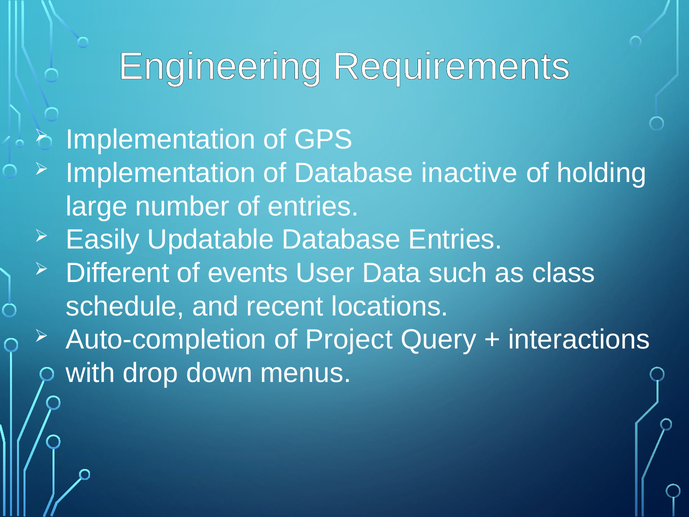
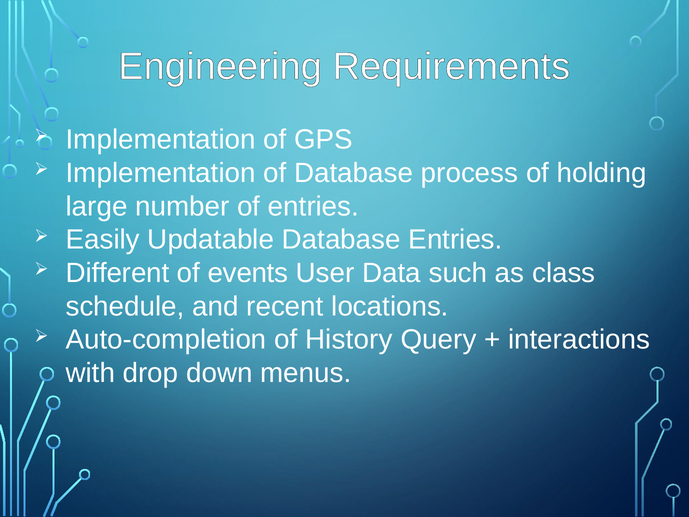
inactive: inactive -> process
Project: Project -> History
